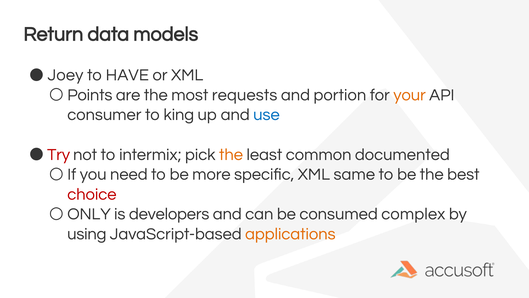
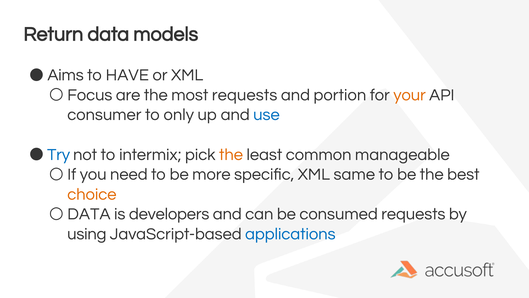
Joey: Joey -> Aims
Points: Points -> Focus
king: king -> only
Try colour: red -> blue
documented: documented -> manageable
choice colour: red -> orange
ONLY at (89, 214): ONLY -> DATA
consumed complex: complex -> requests
applications colour: orange -> blue
